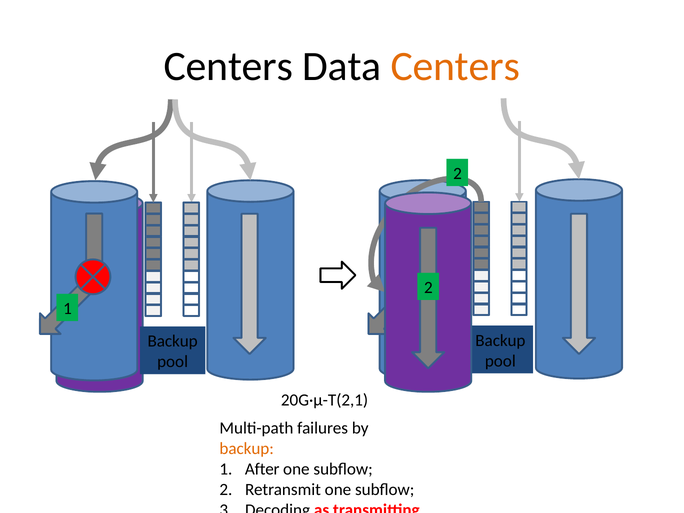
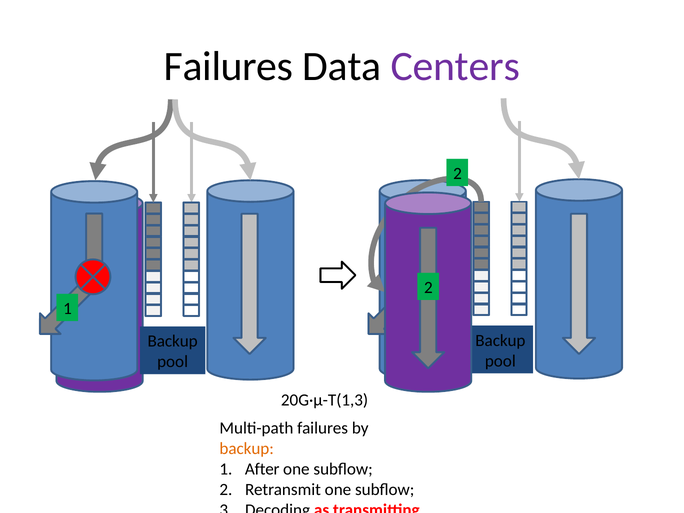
Centers at (228, 66): Centers -> Failures
Centers at (455, 66) colour: orange -> purple
20G·μ-T(2,1: 20G·μ-T(2,1 -> 20G·μ-T(1,3
